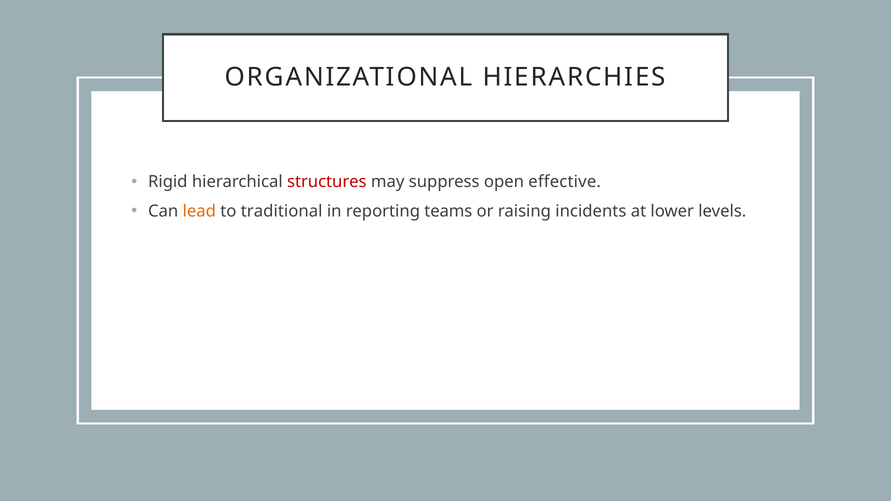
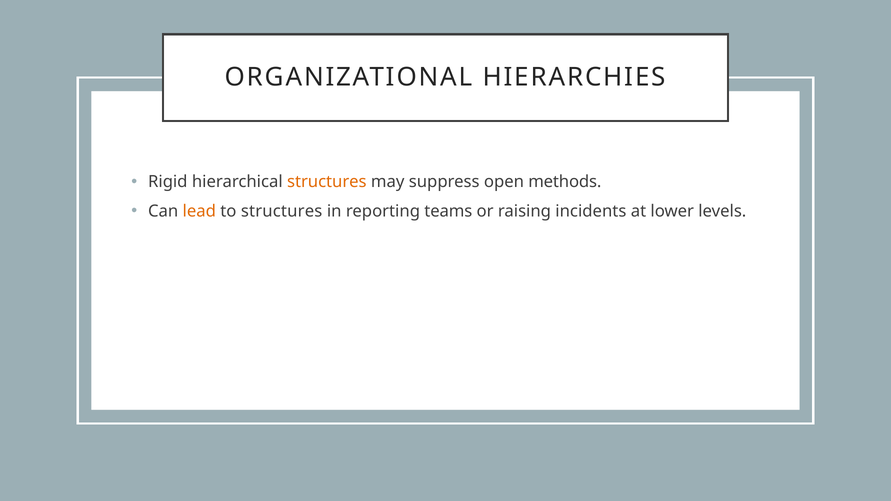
structures at (327, 182) colour: red -> orange
effective: effective -> methods
to traditional: traditional -> structures
